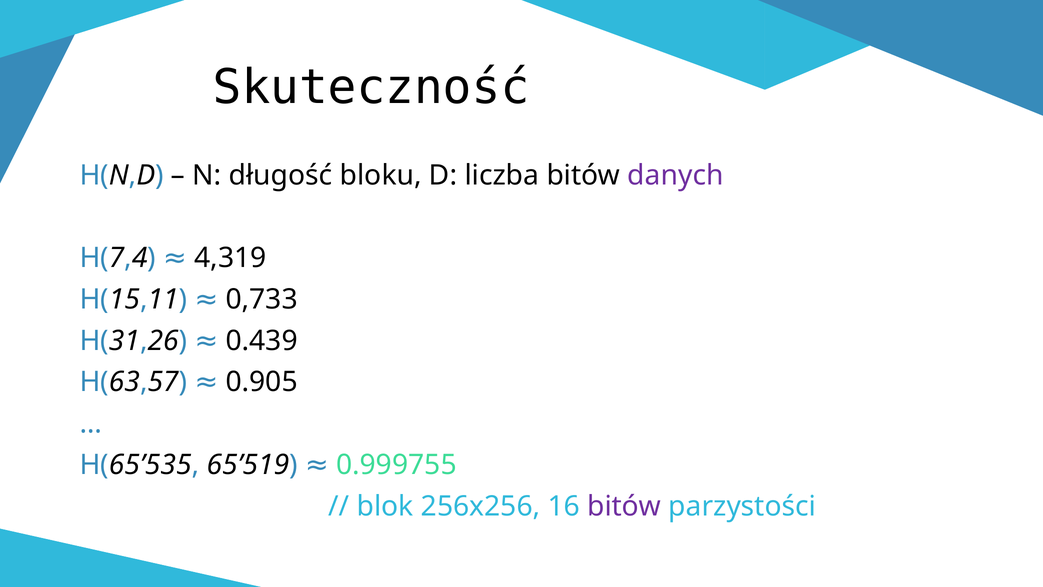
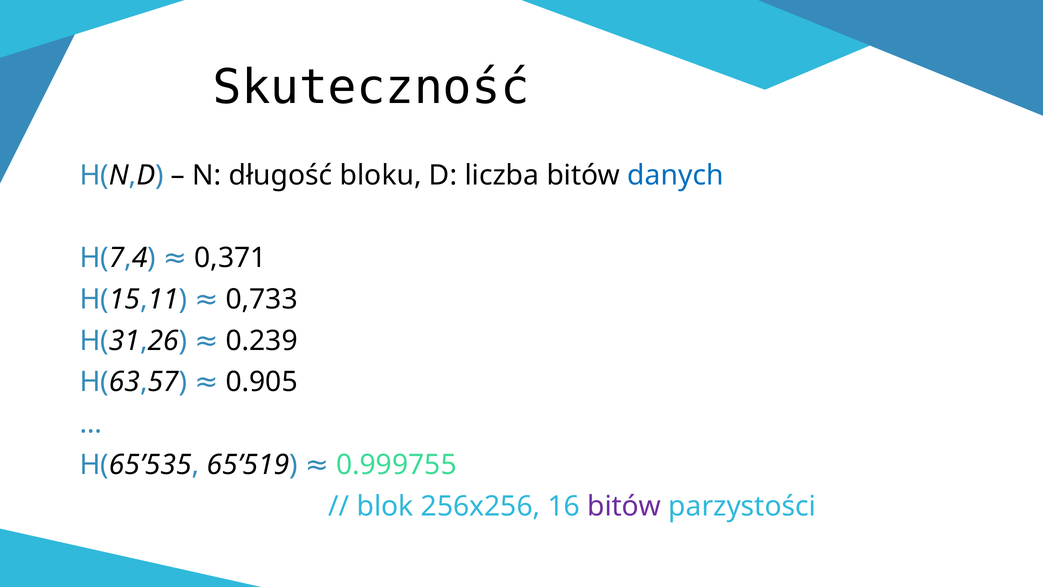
danych colour: purple -> blue
4,319: 4,319 -> 0,371
0.439: 0.439 -> 0.239
